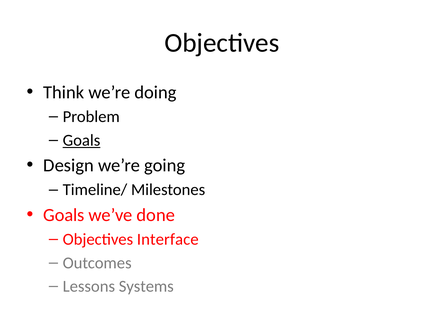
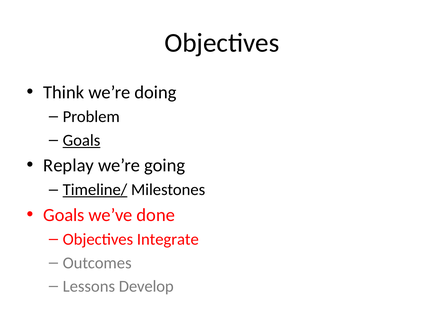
Design: Design -> Replay
Timeline/ underline: none -> present
Interface: Interface -> Integrate
Systems: Systems -> Develop
